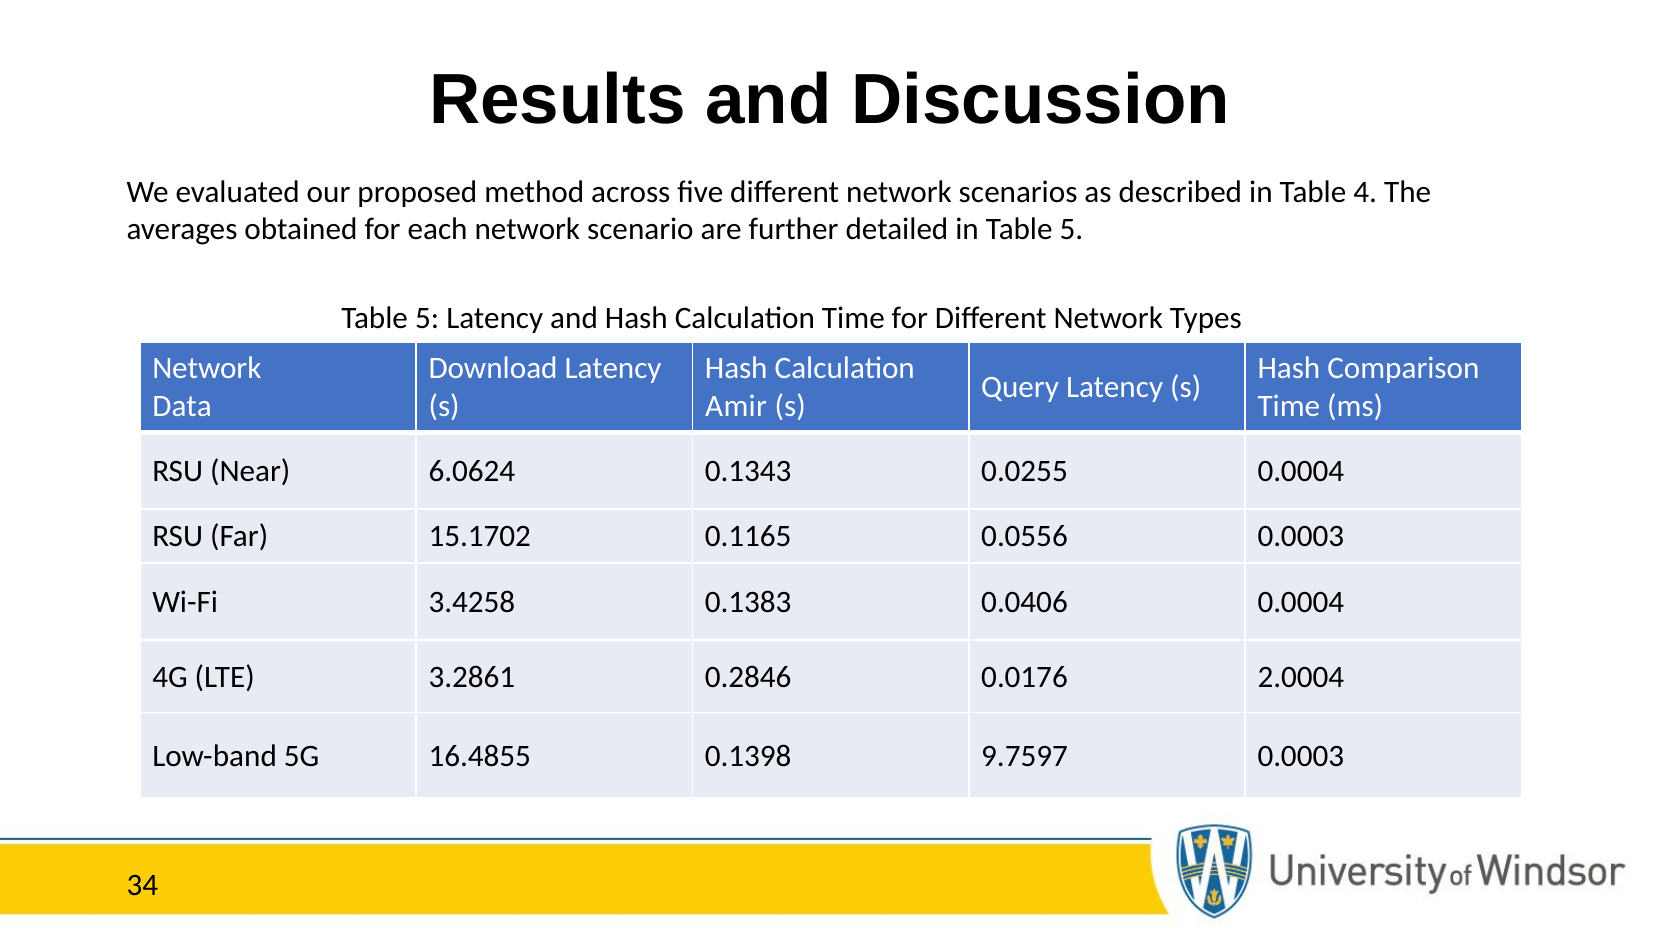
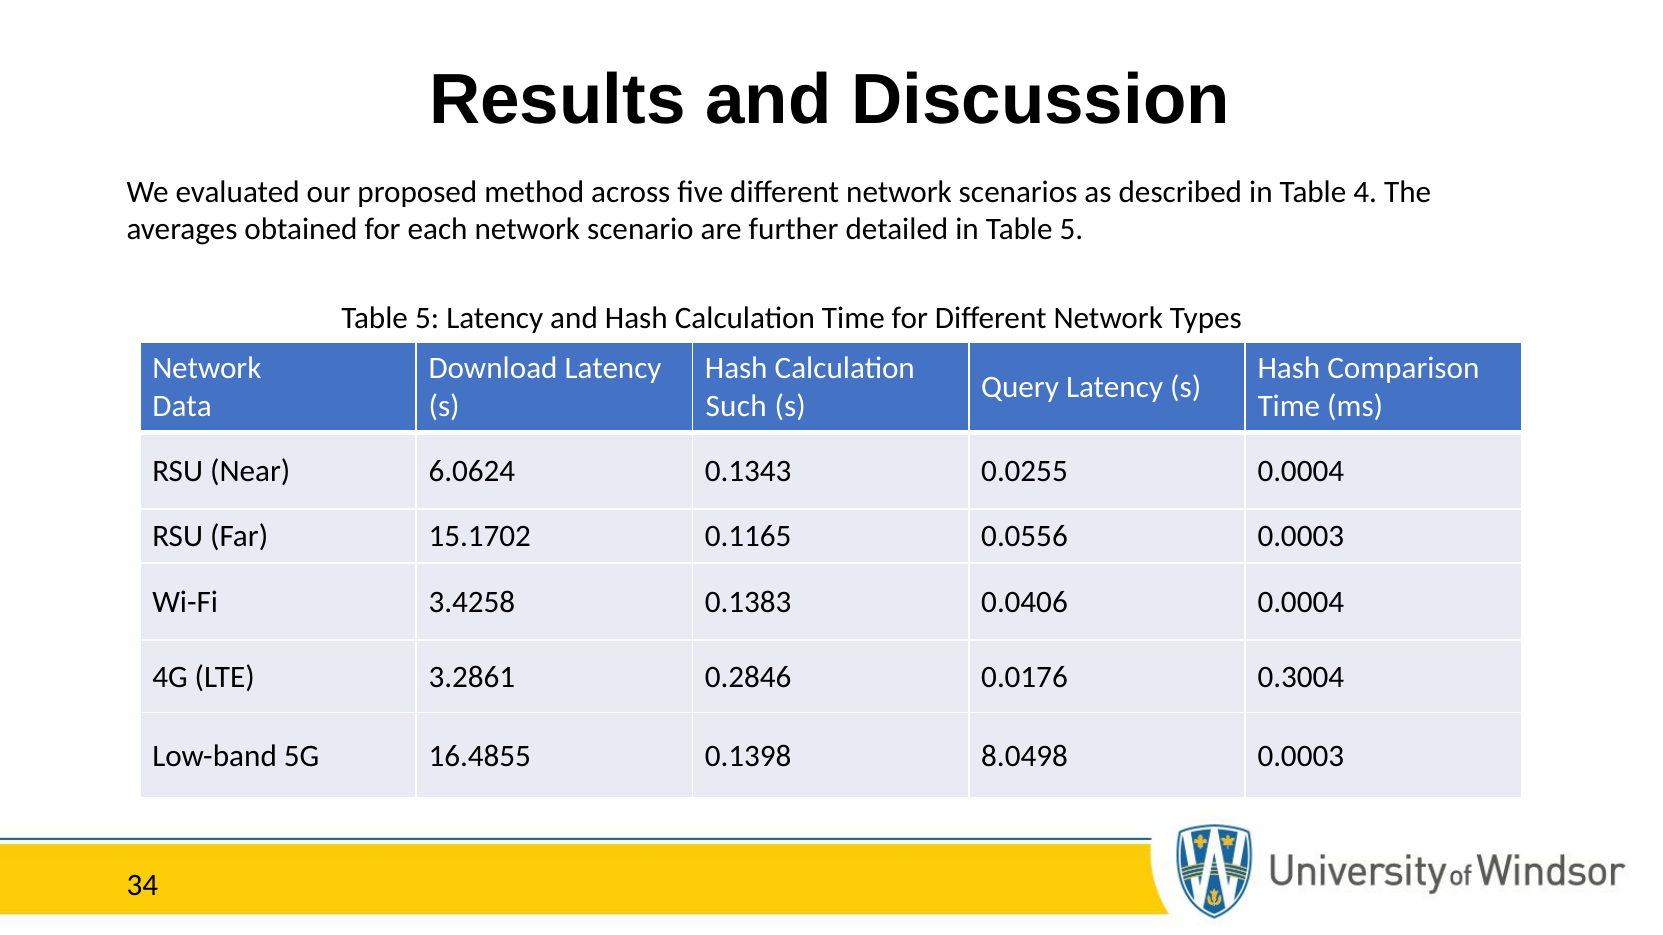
Amir: Amir -> Such
2.0004: 2.0004 -> 0.3004
9.7597: 9.7597 -> 8.0498
